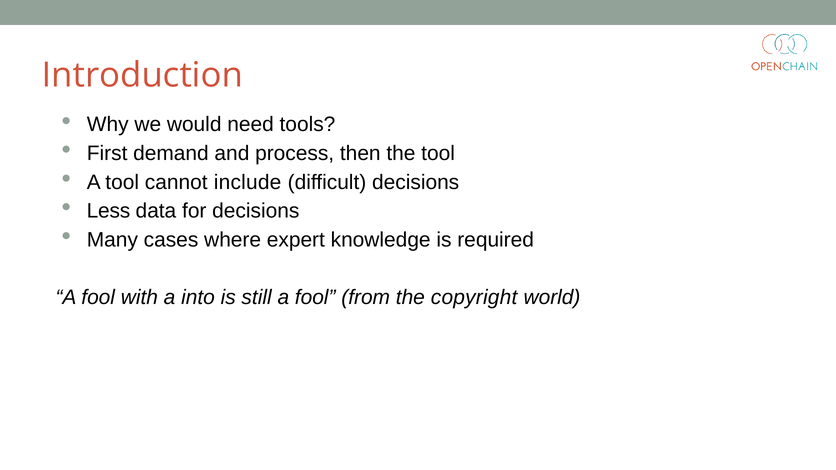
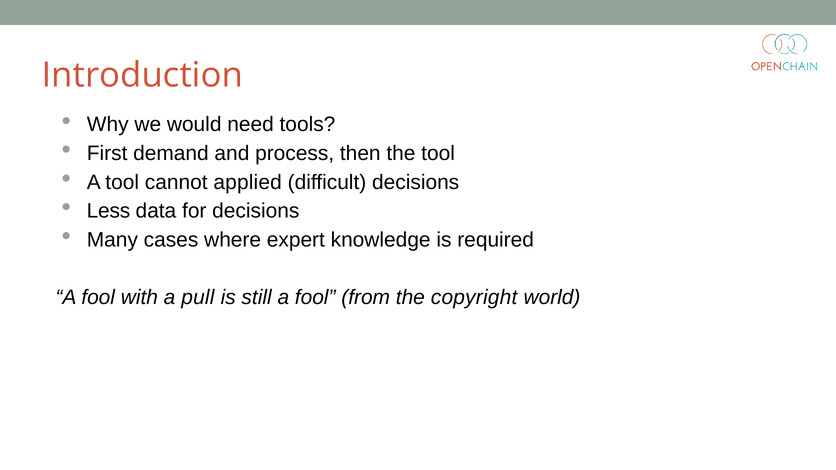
include: include -> applied
into: into -> pull
